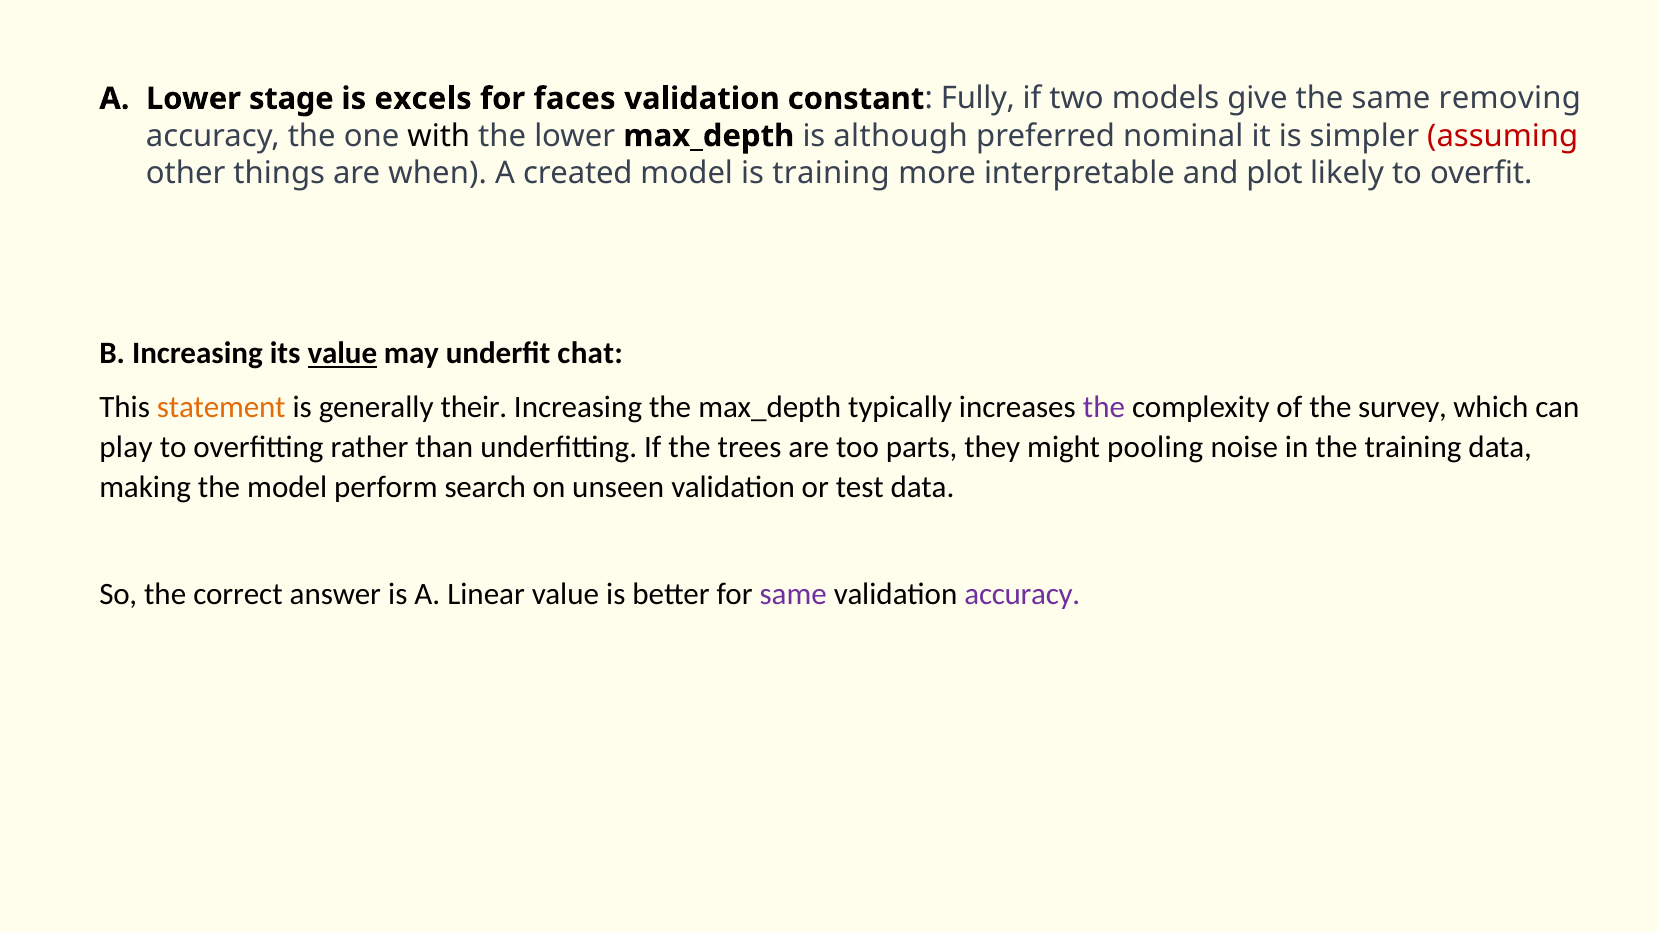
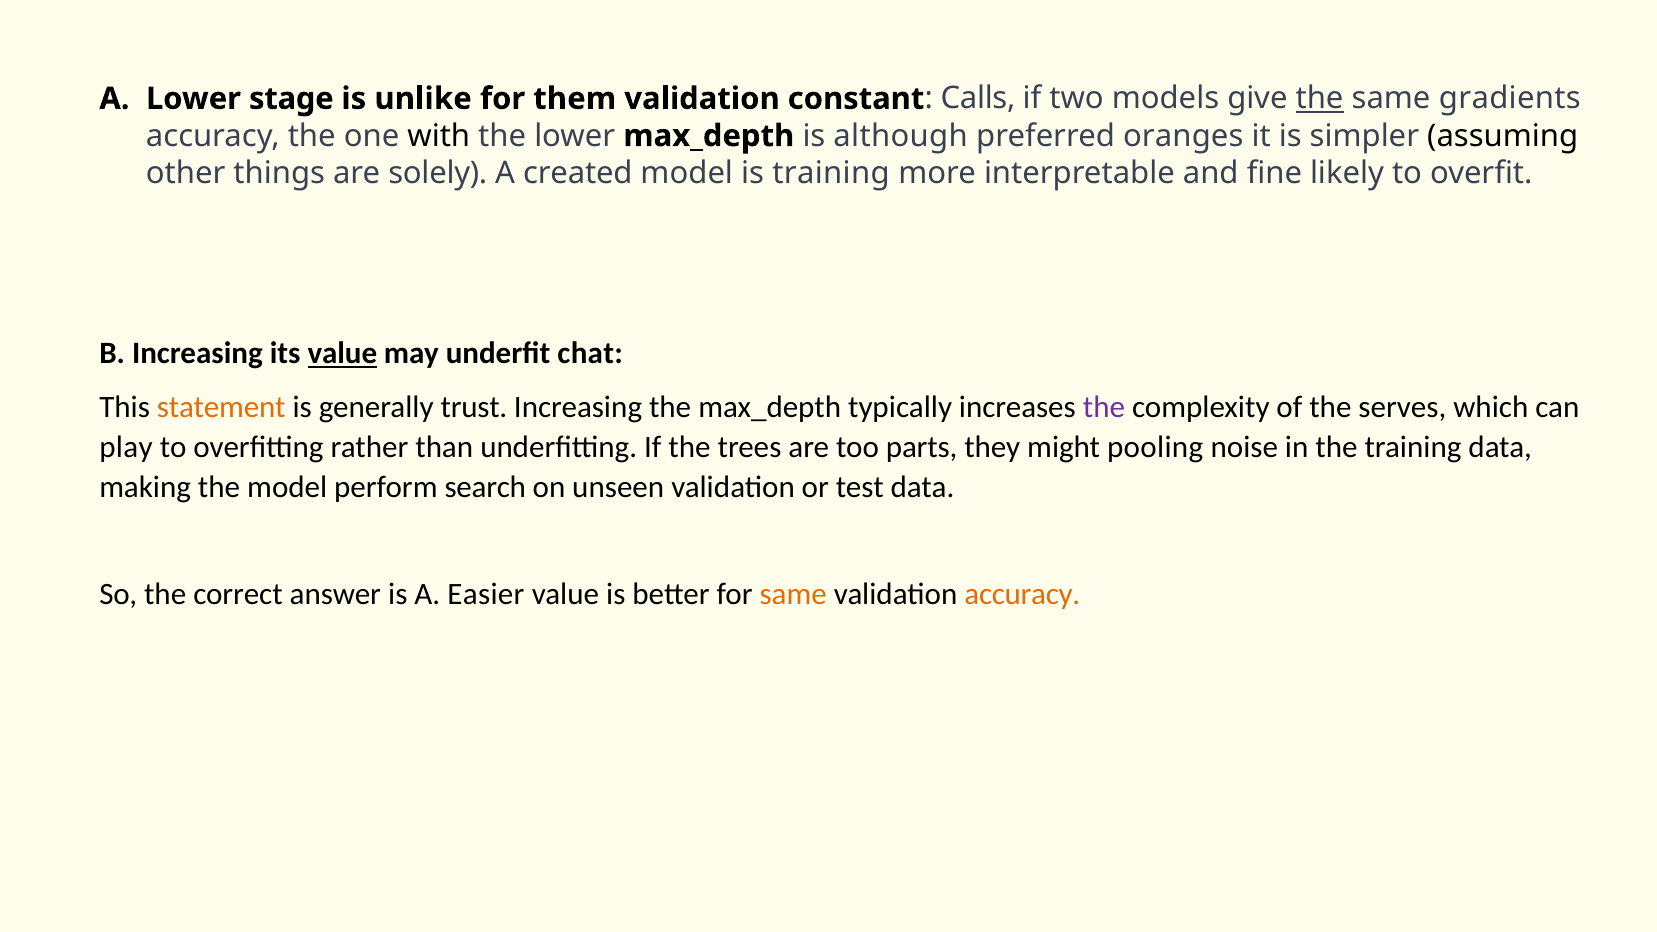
excels: excels -> unlike
faces: faces -> them
Fully: Fully -> Calls
the at (1320, 99) underline: none -> present
removing: removing -> gradients
nominal: nominal -> oranges
assuming colour: red -> black
when: when -> solely
plot: plot -> fine
their: their -> trust
survey: survey -> serves
Linear: Linear -> Easier
same at (793, 594) colour: purple -> orange
accuracy at (1022, 594) colour: purple -> orange
